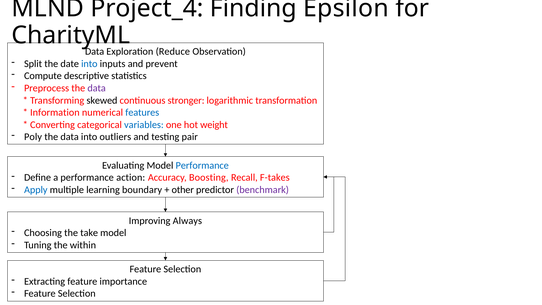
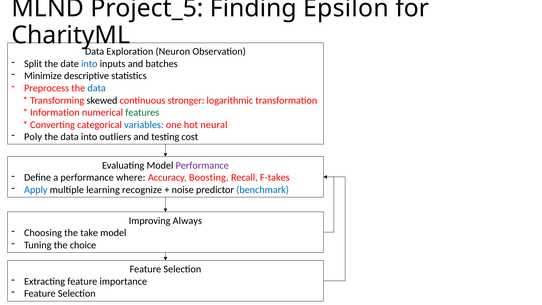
Project_4: Project_4 -> Project_5
Reduce: Reduce -> Neuron
prevent: prevent -> batches
Compute: Compute -> Minimize
data at (97, 88) colour: purple -> blue
features colour: blue -> green
weight: weight -> neural
pair: pair -> cost
Performance at (202, 165) colour: blue -> purple
action: action -> where
boundary: boundary -> recognize
other: other -> noise
benchmark colour: purple -> blue
within: within -> choice
